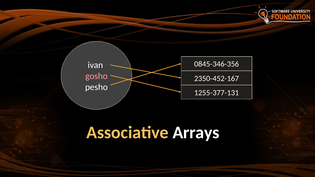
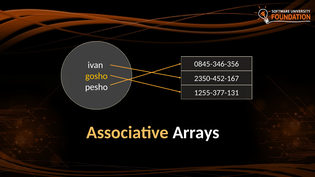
gosho colour: pink -> yellow
